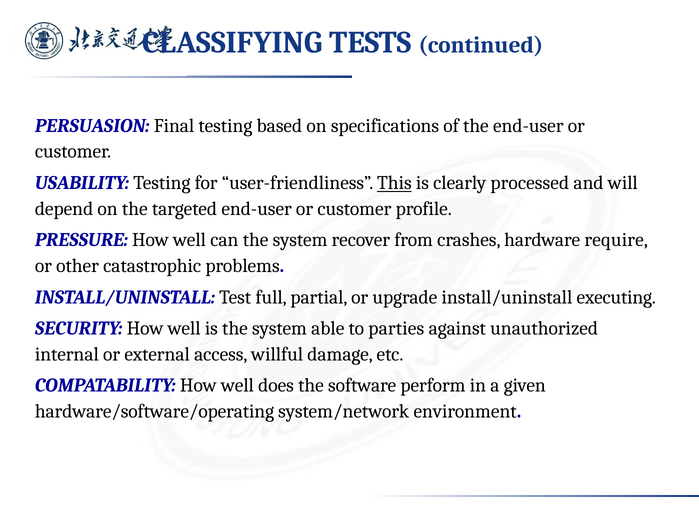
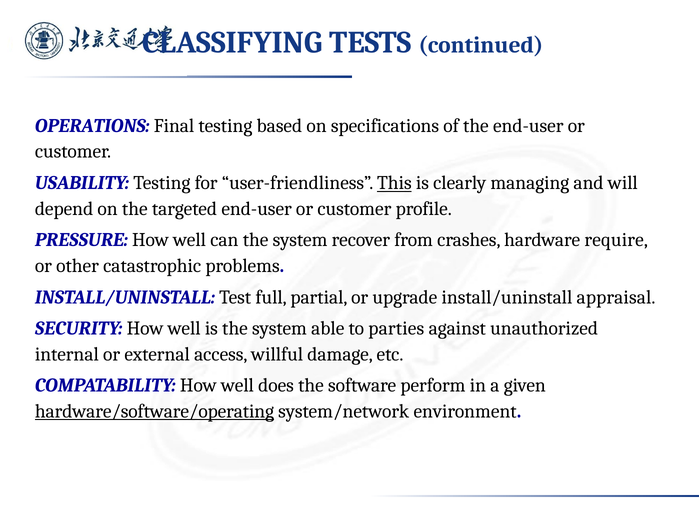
PERSUASION: PERSUASION -> OPERATIONS
processed: processed -> managing
executing: executing -> appraisal
hardware/software/operating underline: none -> present
